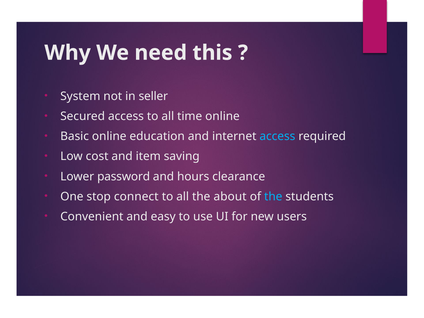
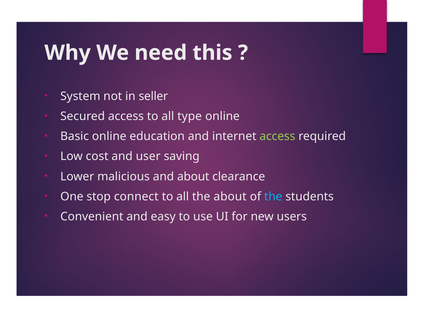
time: time -> type
access at (277, 136) colour: light blue -> light green
item: item -> user
password: password -> malicious
and hours: hours -> about
